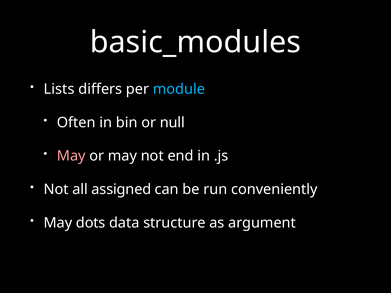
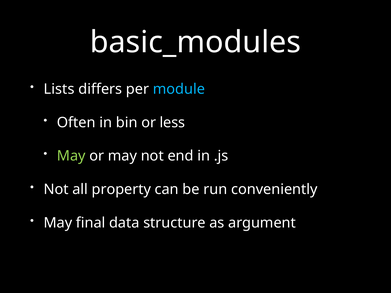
null: null -> less
May at (71, 156) colour: pink -> light green
assigned: assigned -> property
dots: dots -> final
